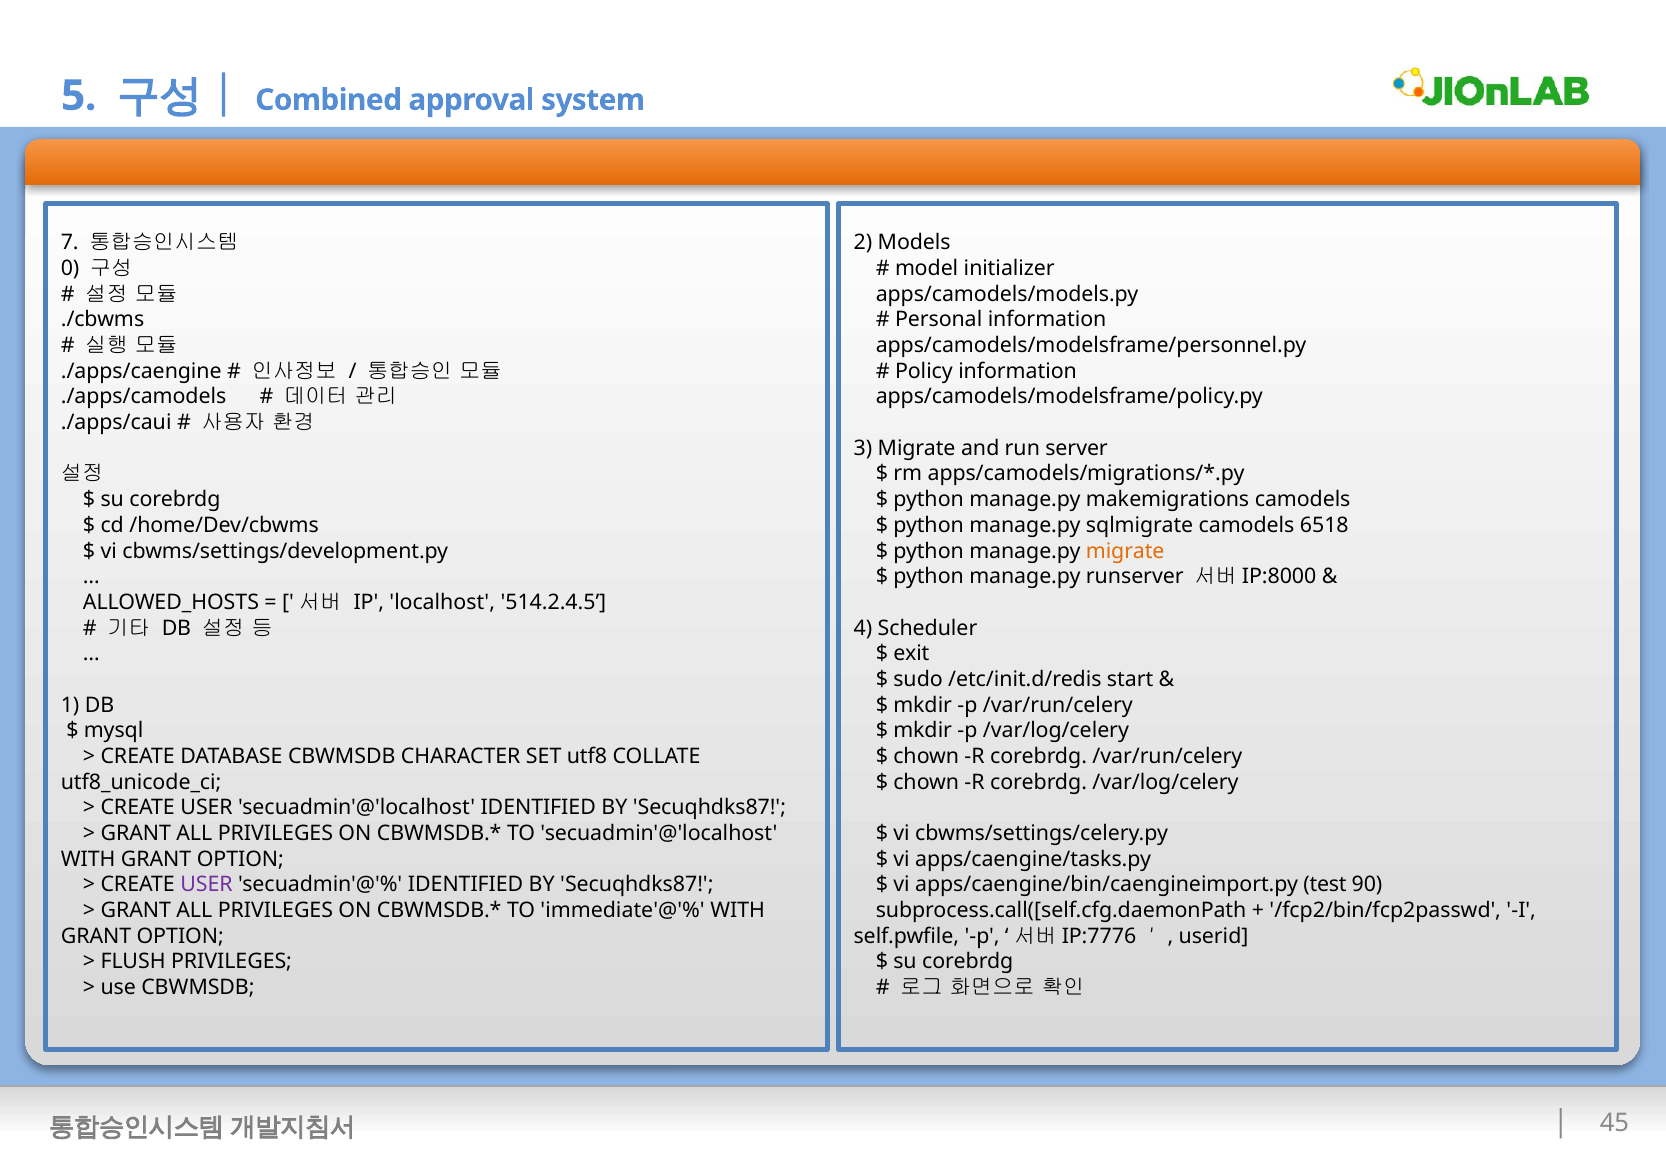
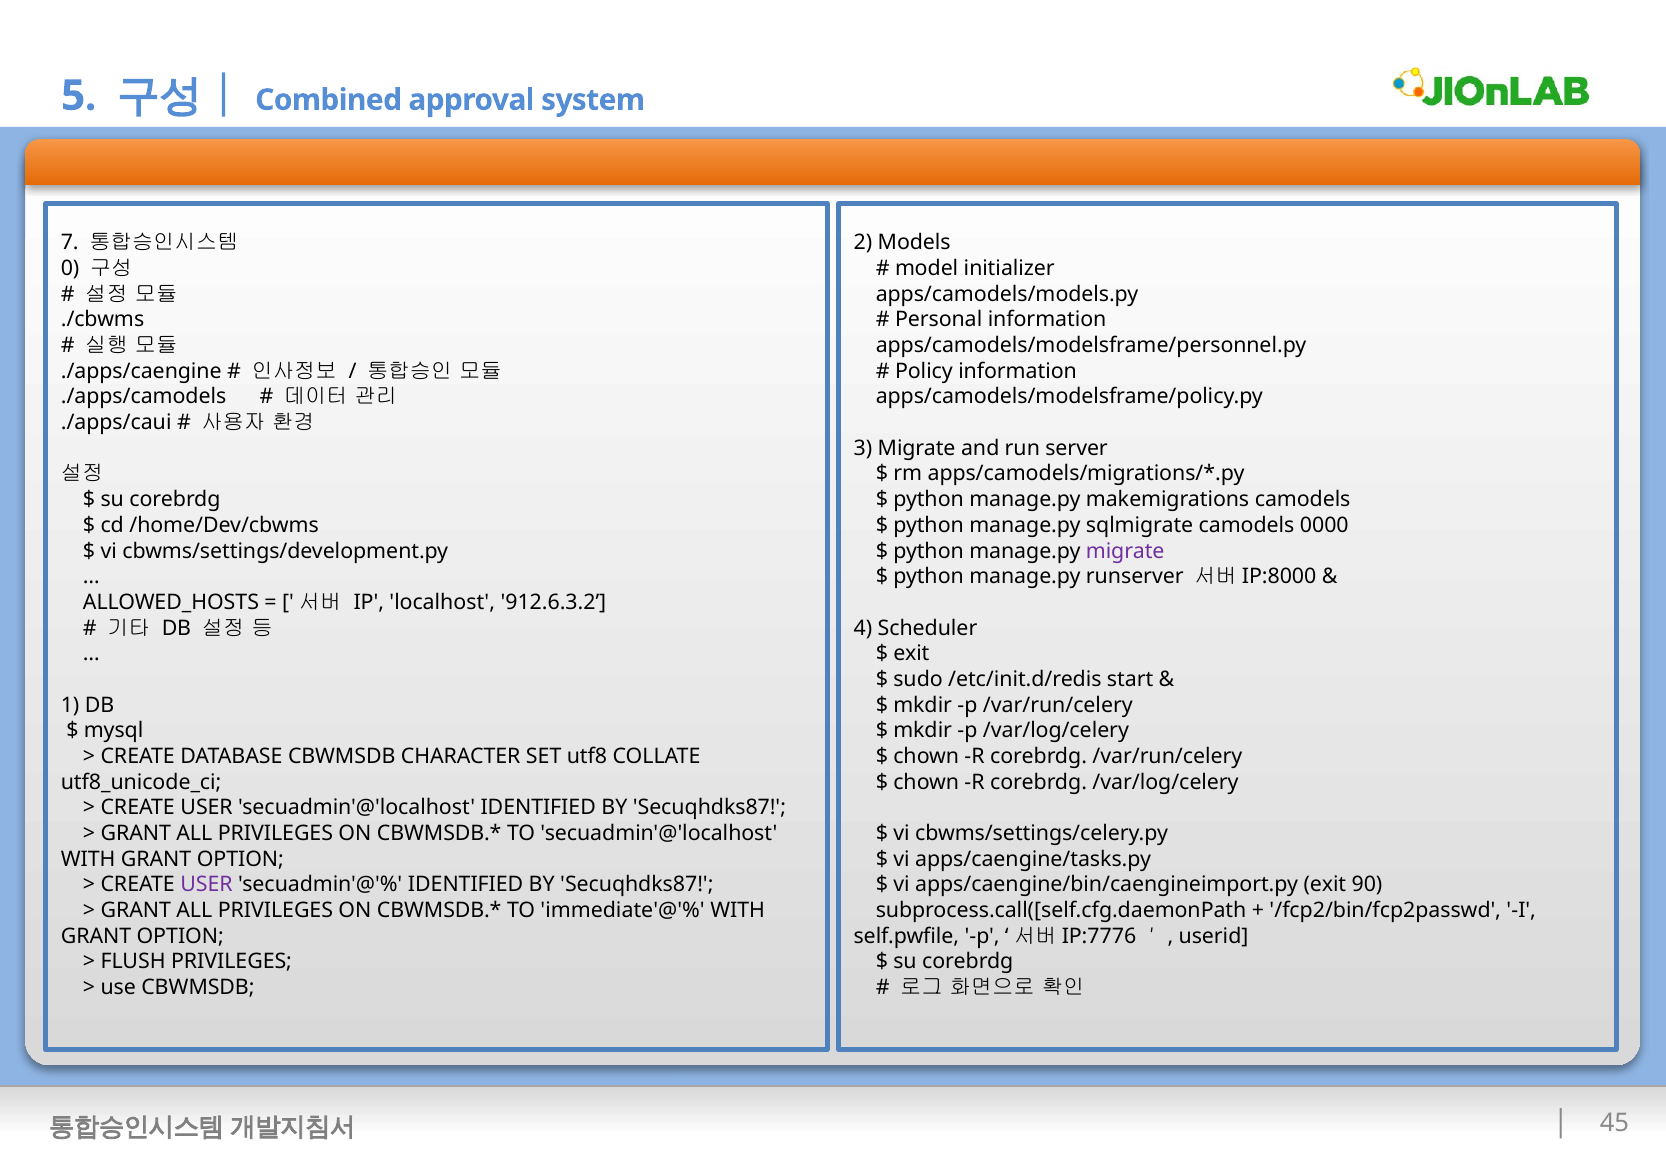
6518: 6518 -> 0000
migrate at (1125, 551) colour: orange -> purple
514.2.4.5: 514.2.4.5 -> 912.6.3.2
apps/caengine/bin/caengineimport.py test: test -> exit
